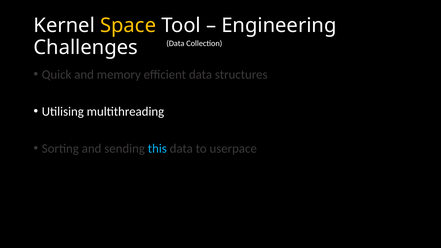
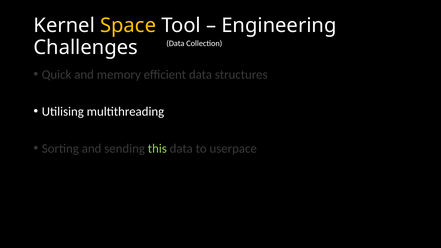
this colour: light blue -> light green
